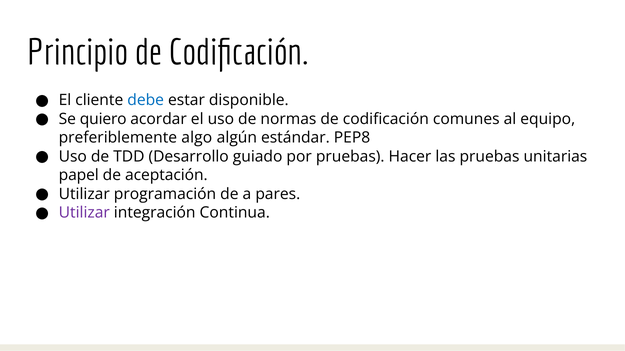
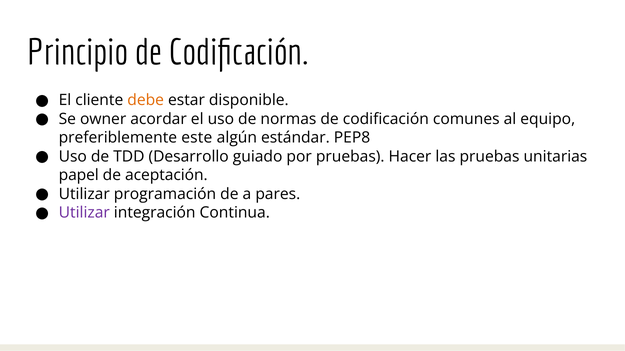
debe colour: blue -> orange
quiero: quiero -> owner
algo: algo -> este
